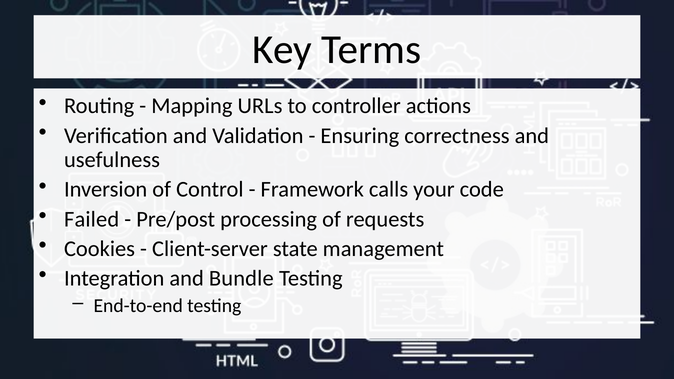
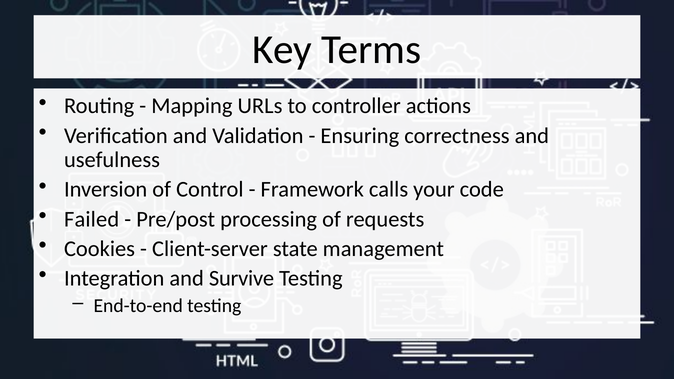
Bundle: Bundle -> Survive
